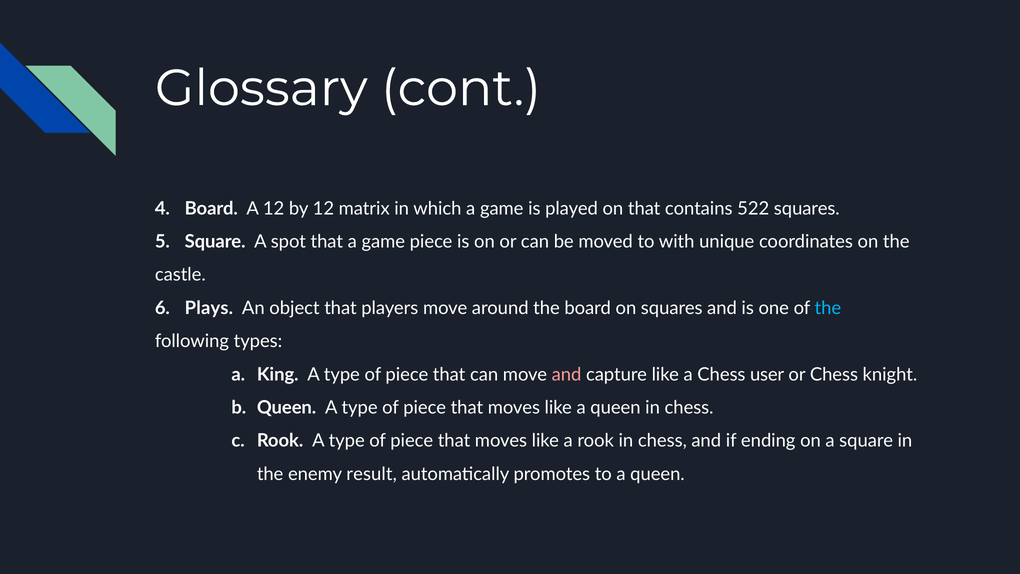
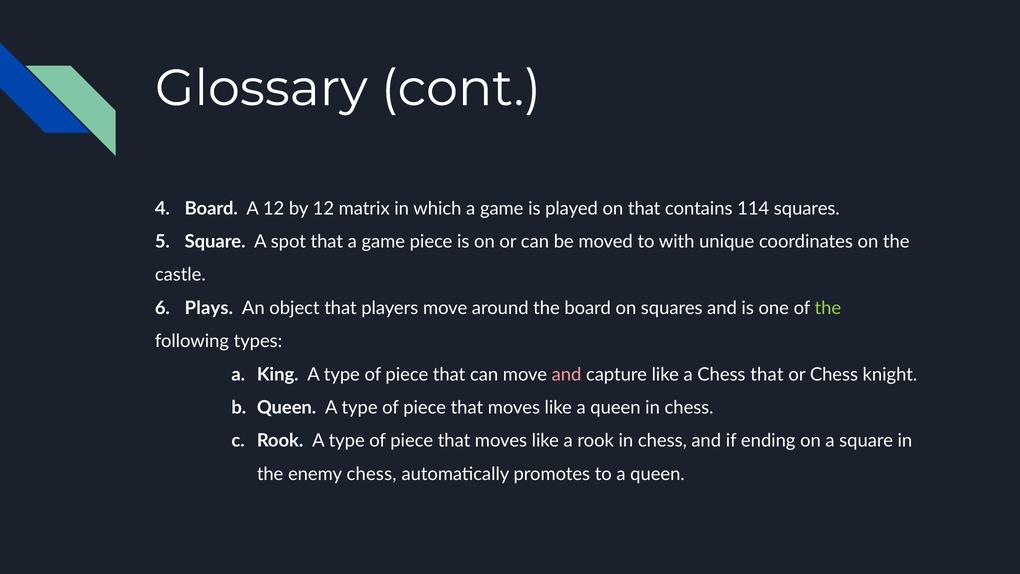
522: 522 -> 114
the at (828, 308) colour: light blue -> light green
Chess user: user -> that
enemy result: result -> chess
